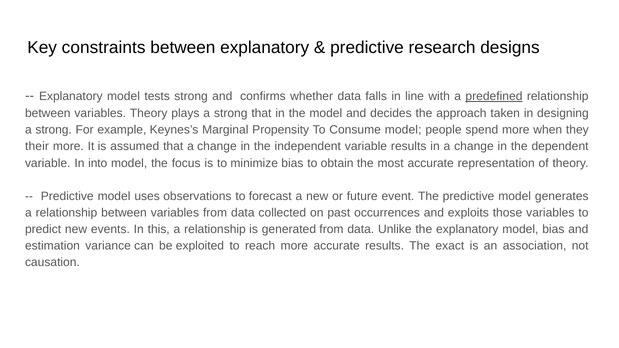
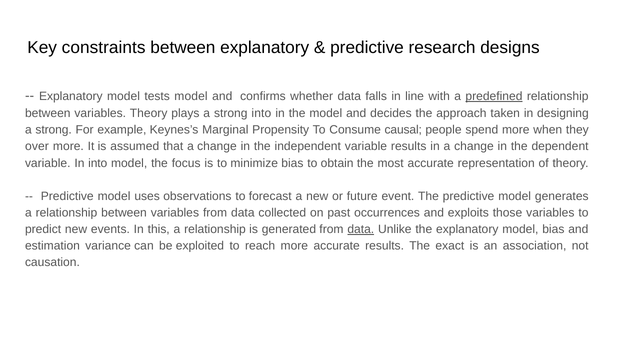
tests strong: strong -> model
strong that: that -> into
Consume model: model -> causal
their: their -> over
data at (361, 229) underline: none -> present
